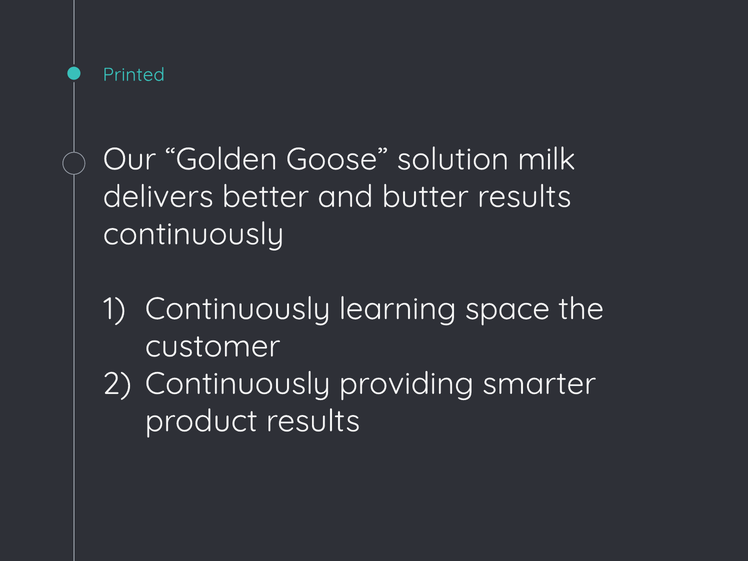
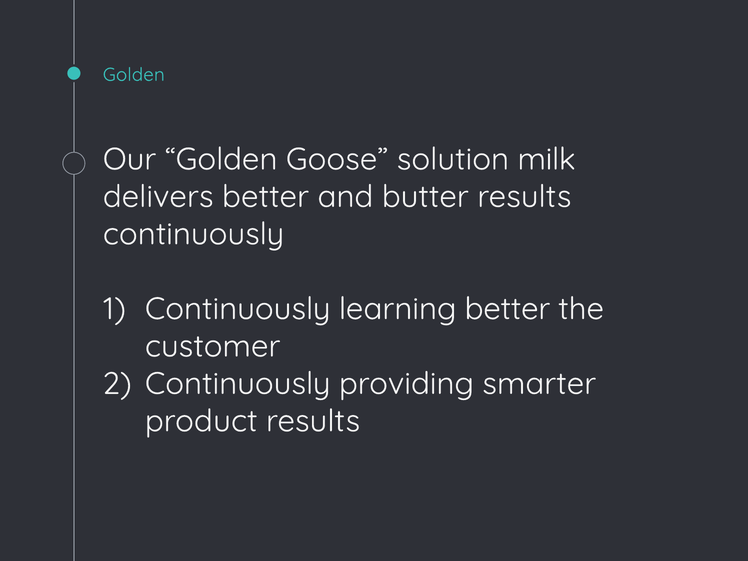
Printed at (134, 75): Printed -> Golden
learning space: space -> better
